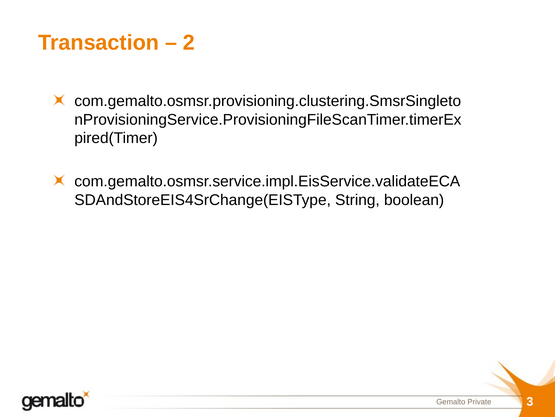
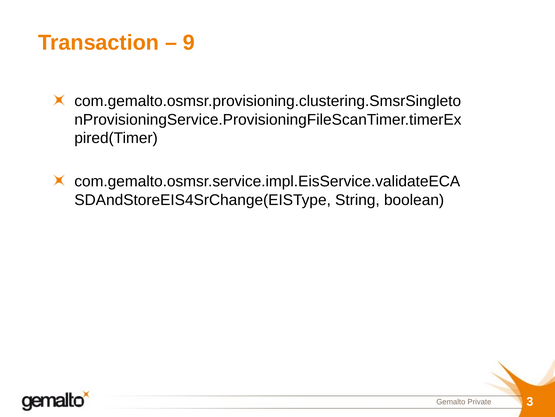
2: 2 -> 9
